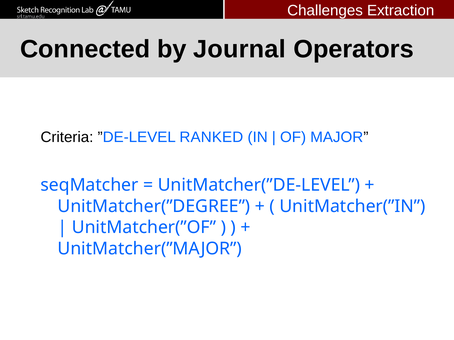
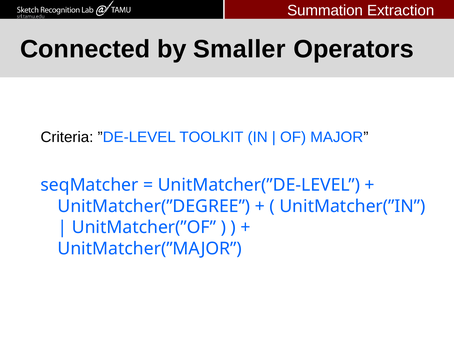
Challenges: Challenges -> Summation
Journal: Journal -> Smaller
RANKED: RANKED -> TOOLKIT
